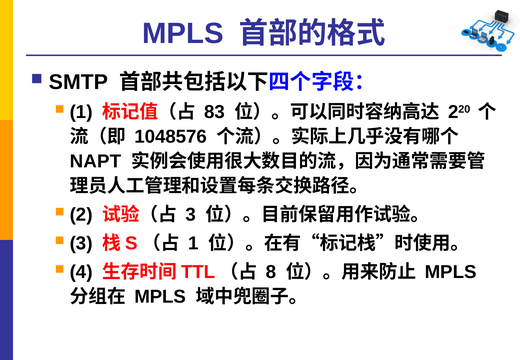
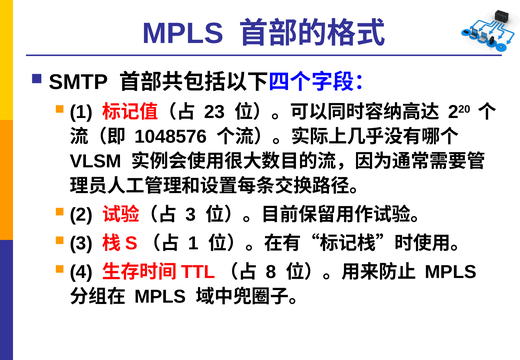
83: 83 -> 23
NAPT: NAPT -> VLSM
